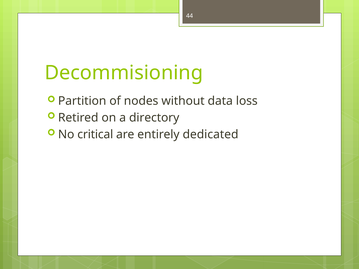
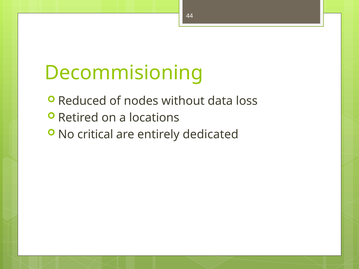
Partition: Partition -> Reduced
directory: directory -> locations
